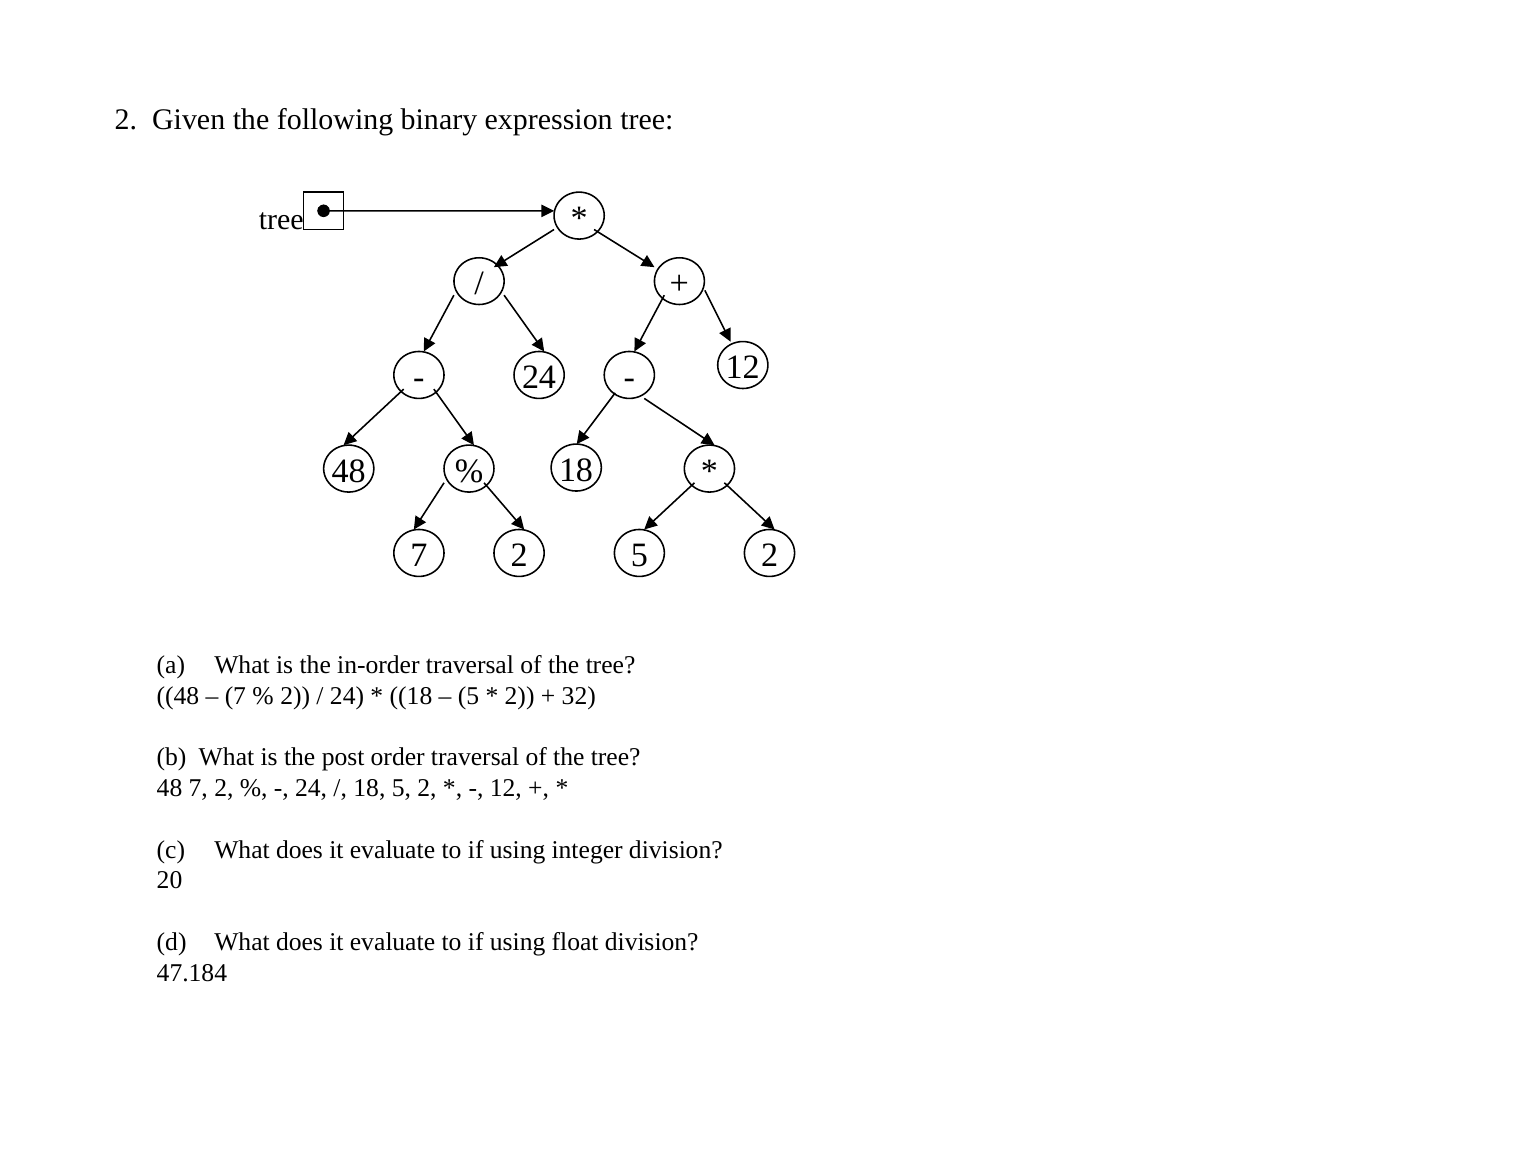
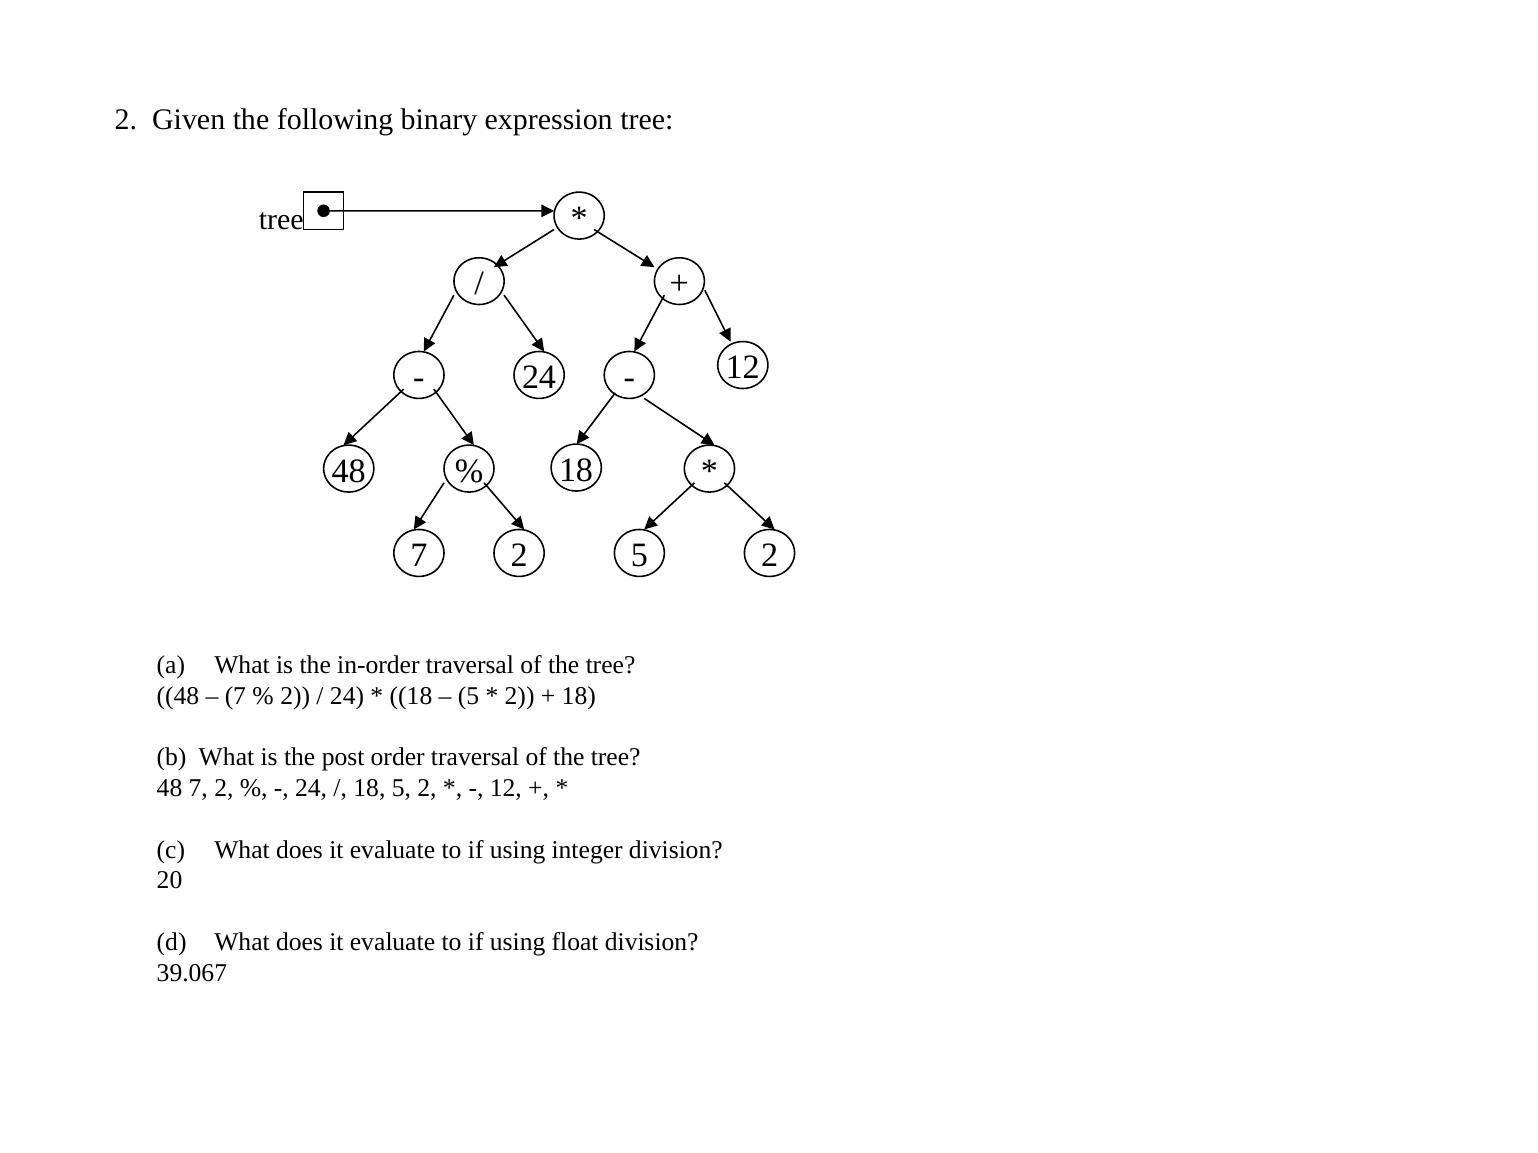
32 at (579, 696): 32 -> 18
47.184: 47.184 -> 39.067
